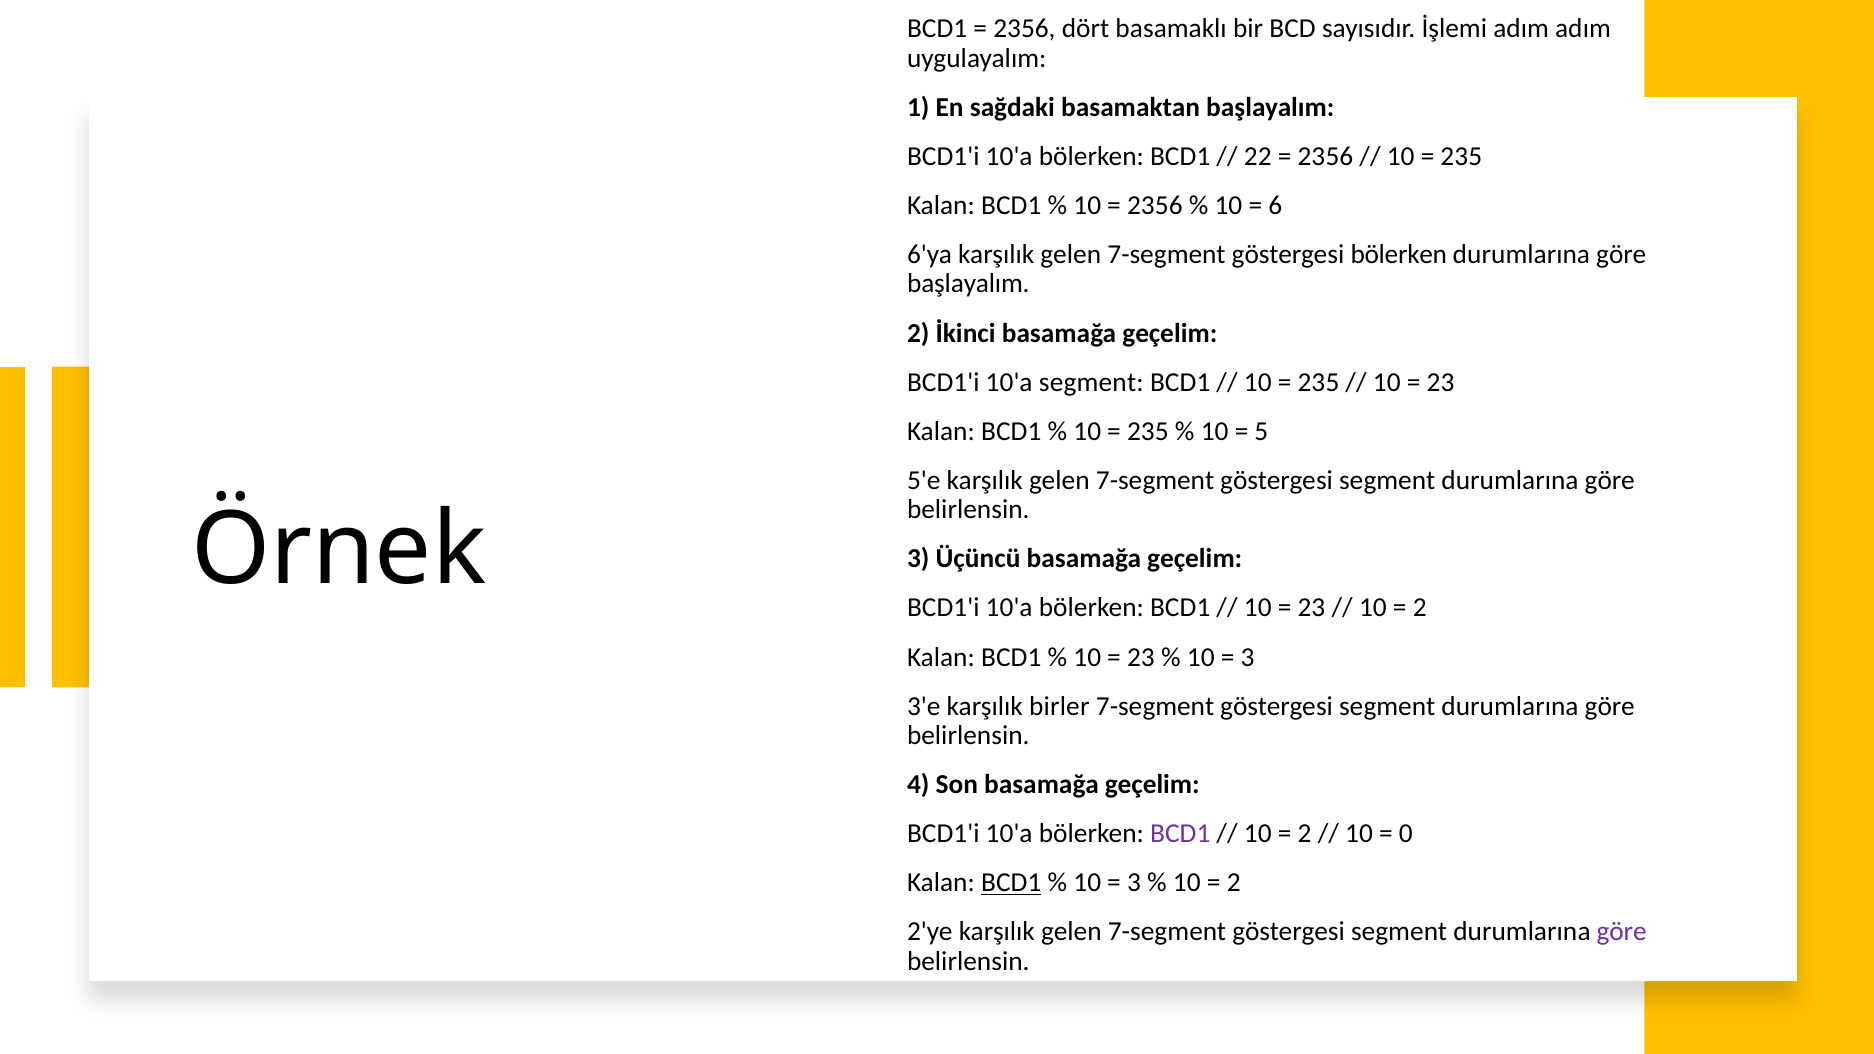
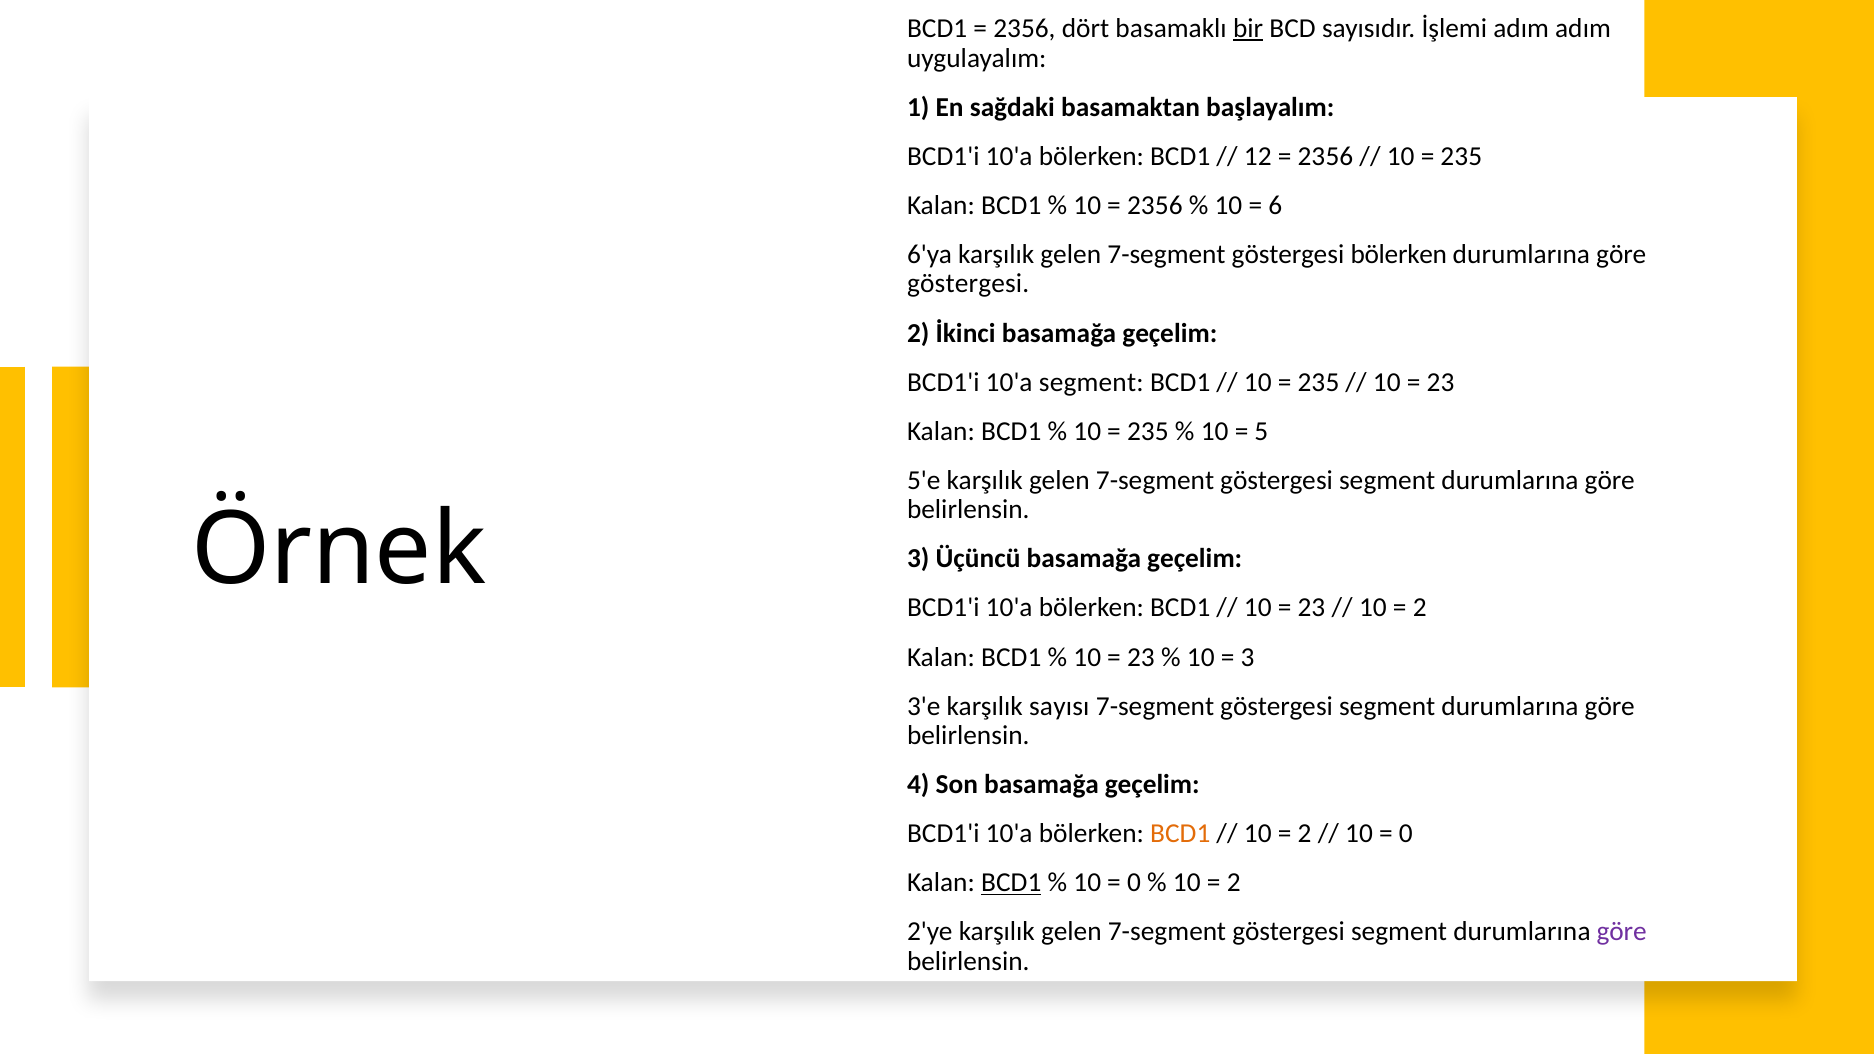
bir underline: none -> present
22: 22 -> 12
başlayalım at (968, 284): başlayalım -> göstergesi
birler: birler -> sayısı
BCD1 at (1180, 834) colour: purple -> orange
3 at (1134, 883): 3 -> 0
